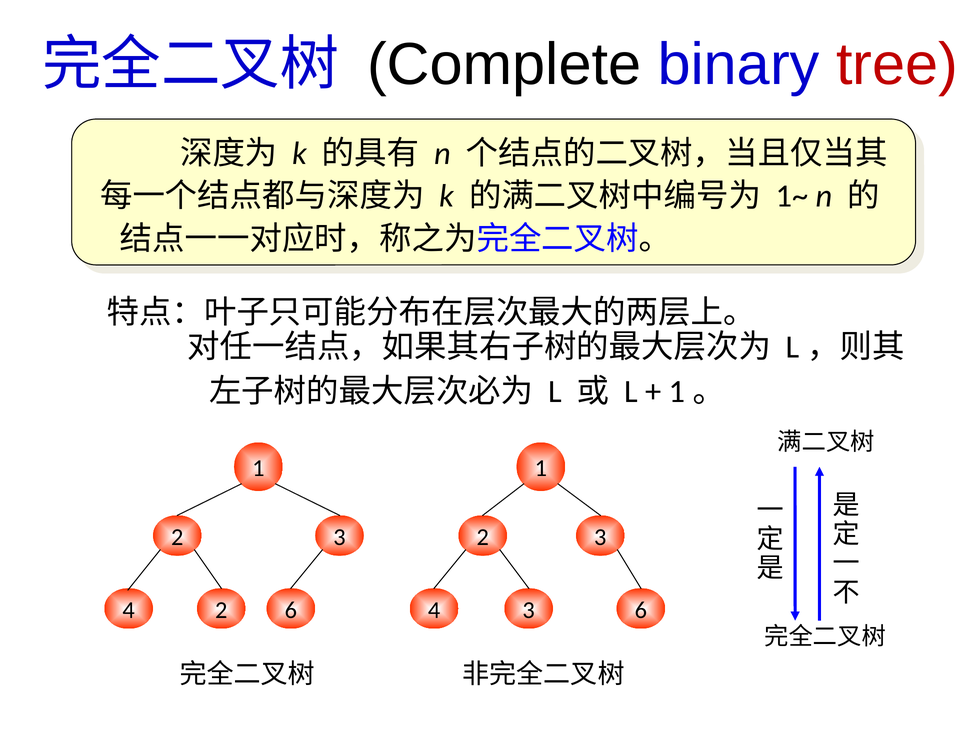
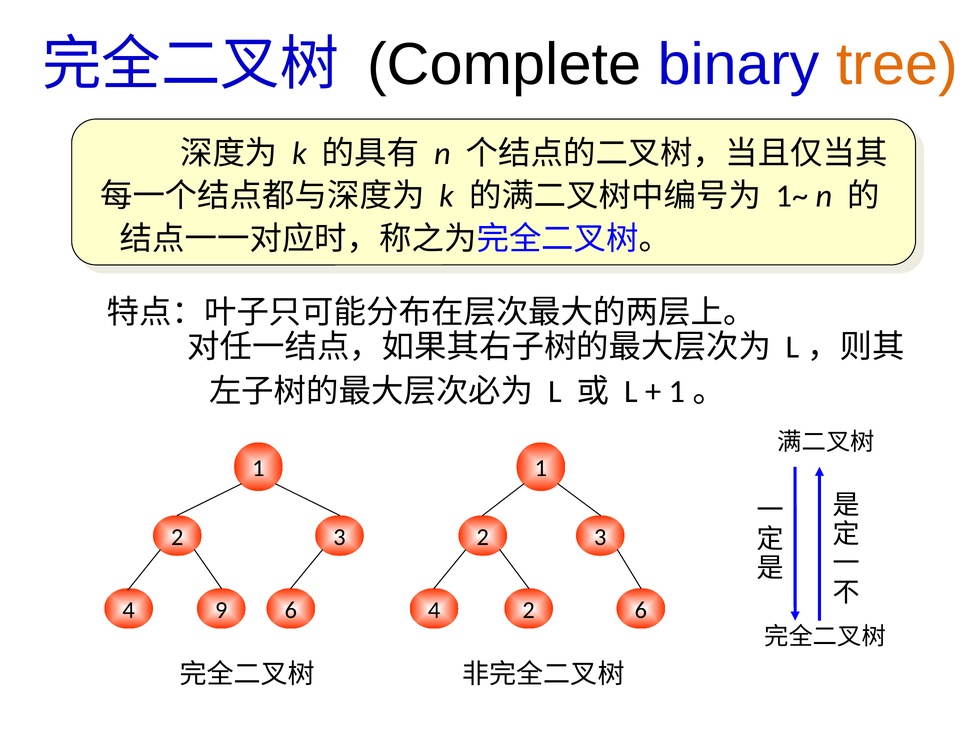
tree colour: red -> orange
4 2: 2 -> 9
4 3: 3 -> 2
